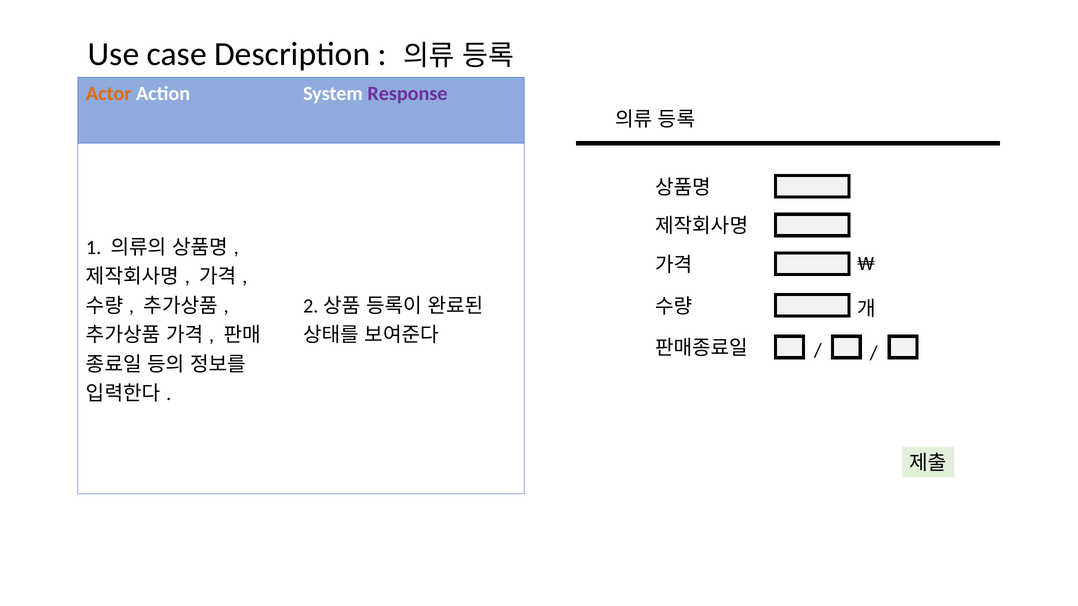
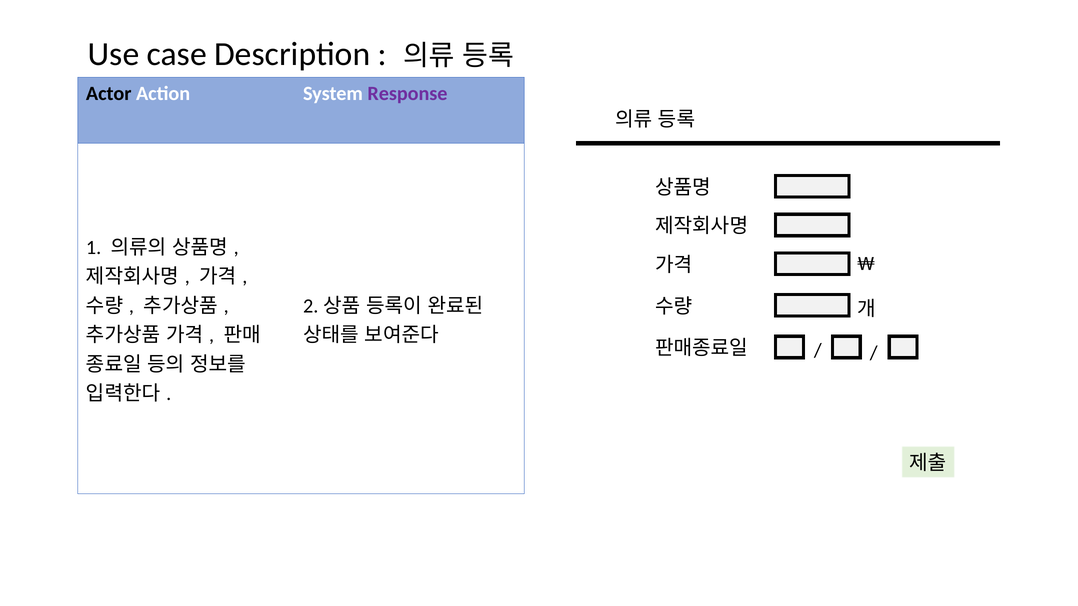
Actor colour: orange -> black
